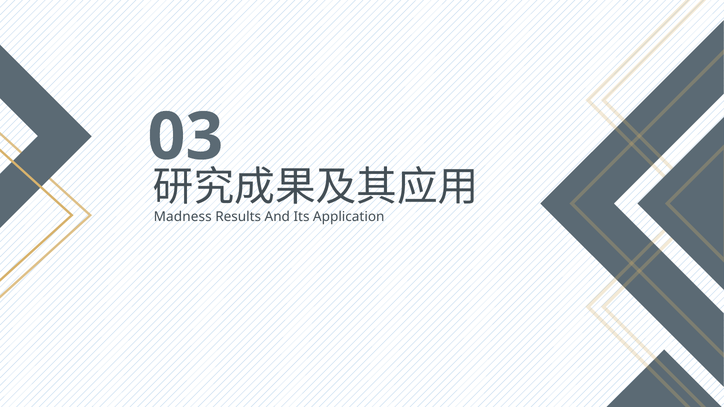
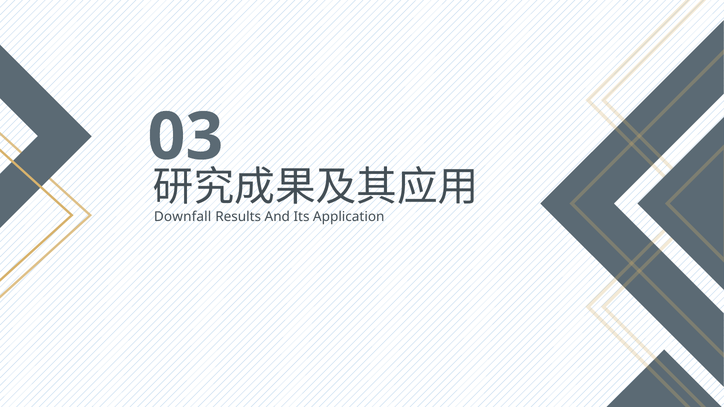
Madness: Madness -> Downfall
